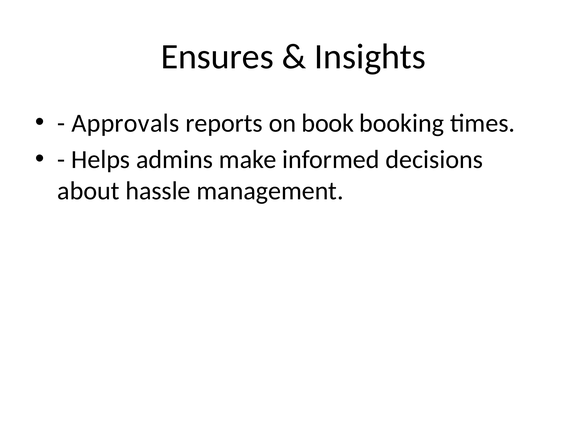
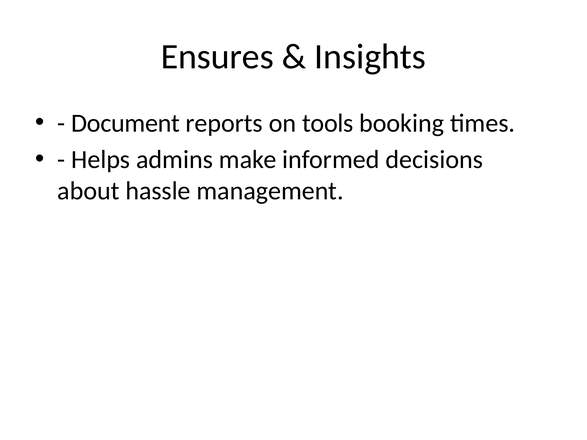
Approvals: Approvals -> Document
book: book -> tools
